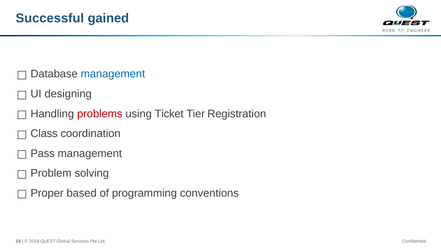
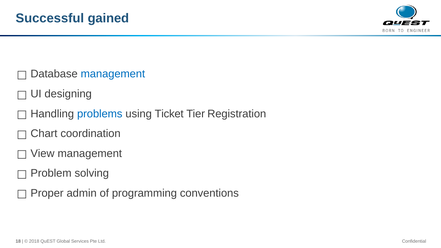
problems colour: red -> blue
Class: Class -> Chart
Pass: Pass -> View
based: based -> admin
